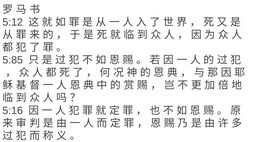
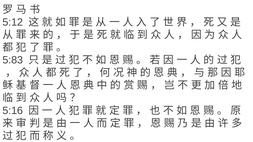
5:85: 5:85 -> 5:83
